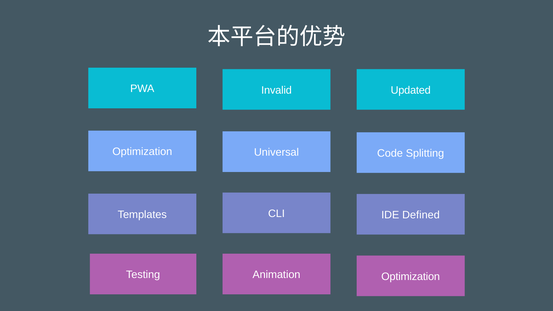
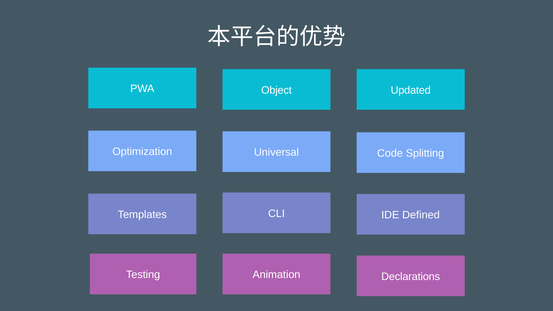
Invalid: Invalid -> Object
Animation Optimization: Optimization -> Declarations
